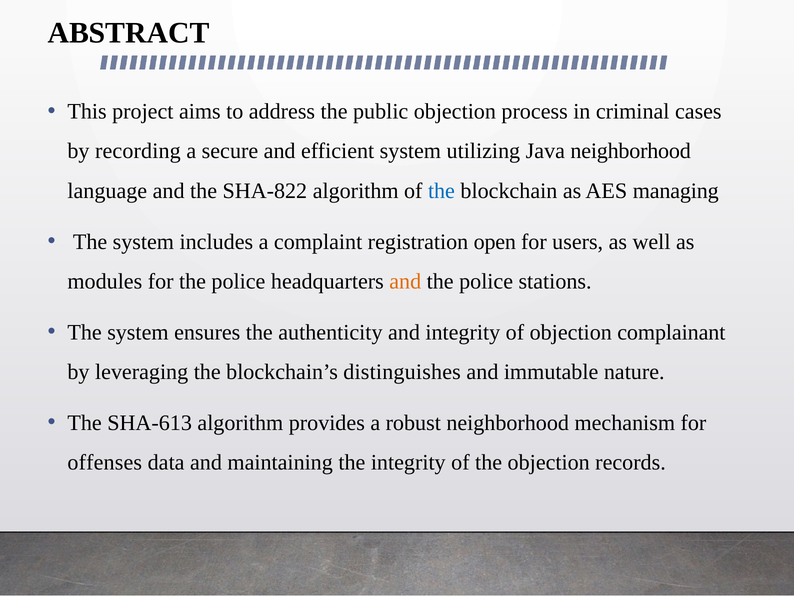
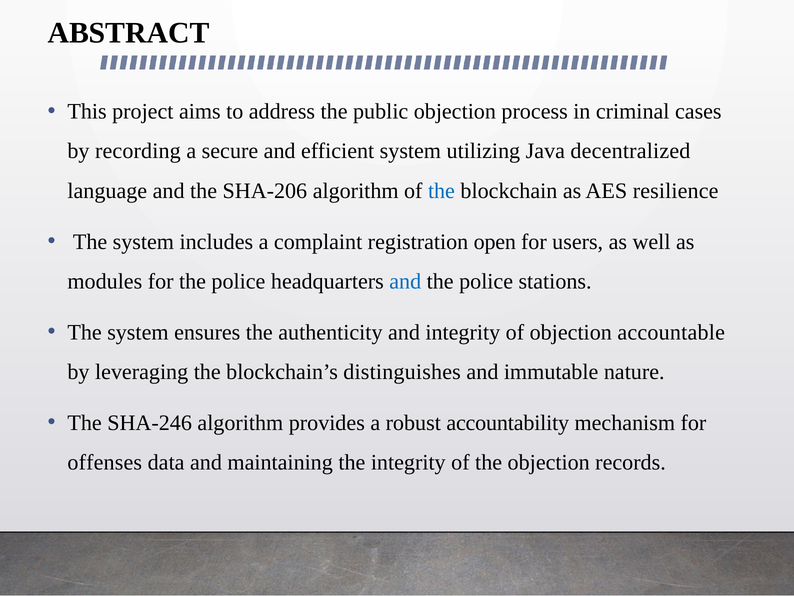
Java neighborhood: neighborhood -> decentralized
SHA-822: SHA-822 -> SHA-206
managing: managing -> resilience
and at (405, 281) colour: orange -> blue
complainant: complainant -> accountable
SHA-613: SHA-613 -> SHA-246
robust neighborhood: neighborhood -> accountability
